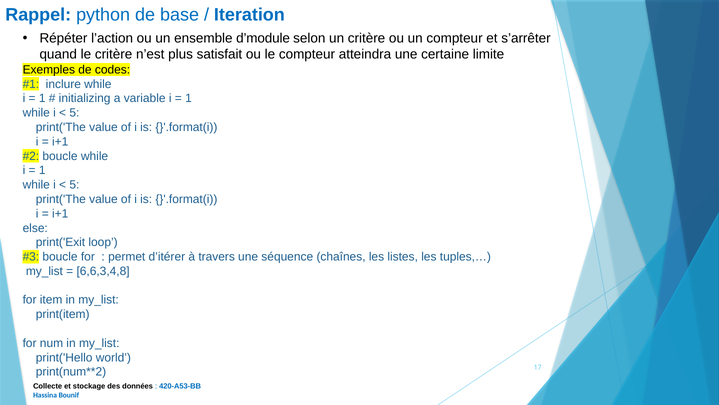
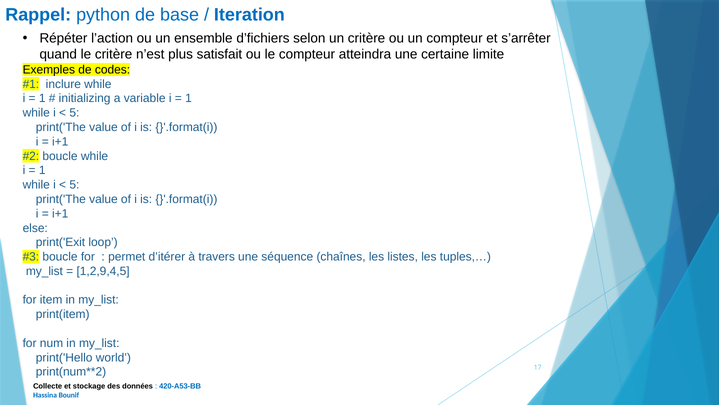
d’module: d’module -> d’fichiers
6,6,3,4,8: 6,6,3,4,8 -> 1,2,9,4,5
